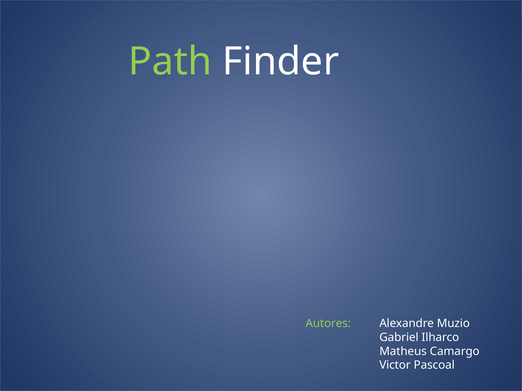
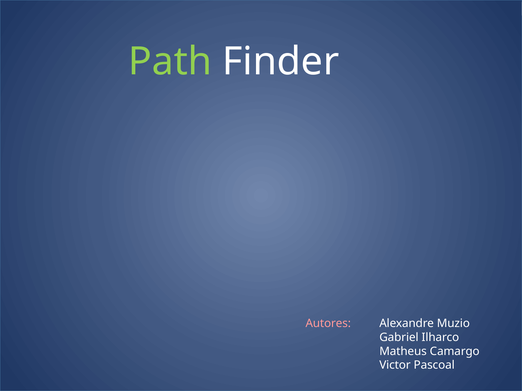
Autores colour: light green -> pink
